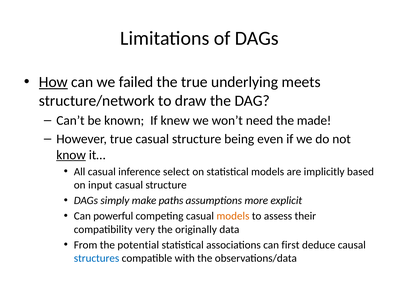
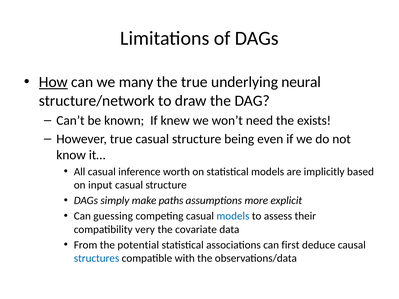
failed: failed -> many
meets: meets -> neural
made: made -> exists
know underline: present -> none
select: select -> worth
powerful: powerful -> guessing
models at (233, 216) colour: orange -> blue
originally: originally -> covariate
